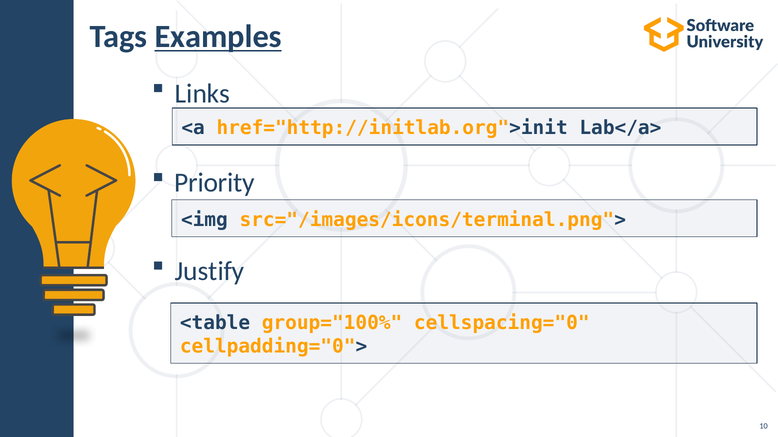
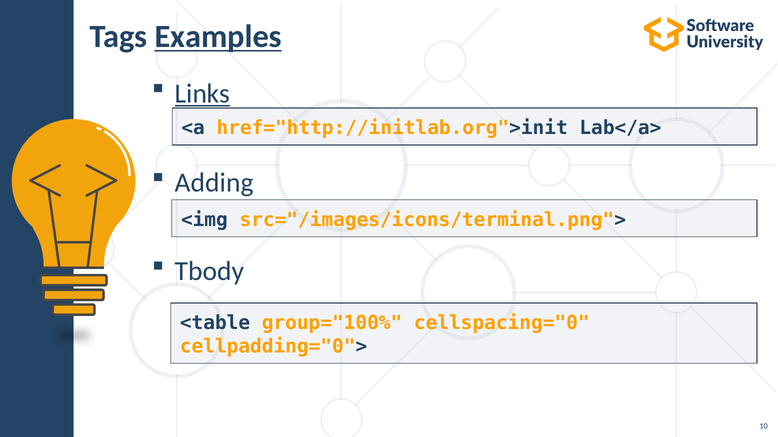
Links underline: none -> present
Priority: Priority -> Adding
Justify: Justify -> Tbody
